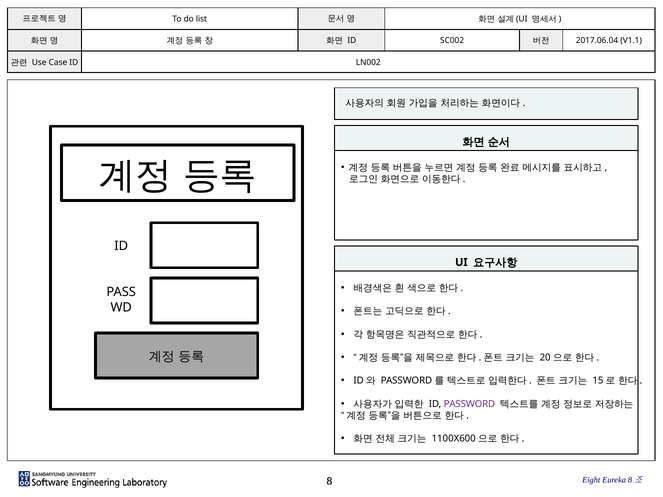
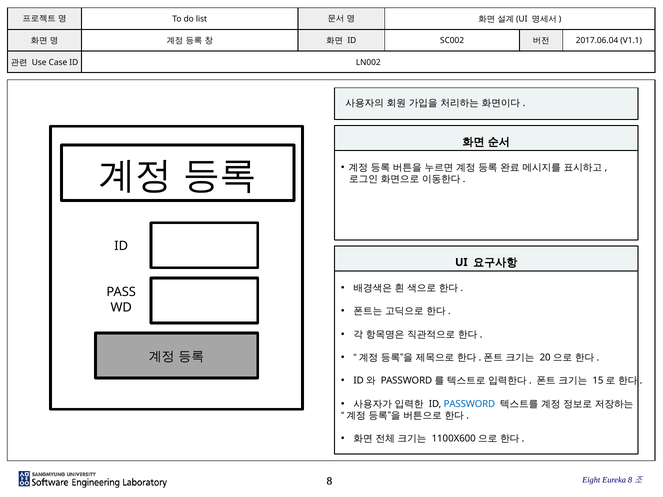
PASSWORD colour: purple -> blue
